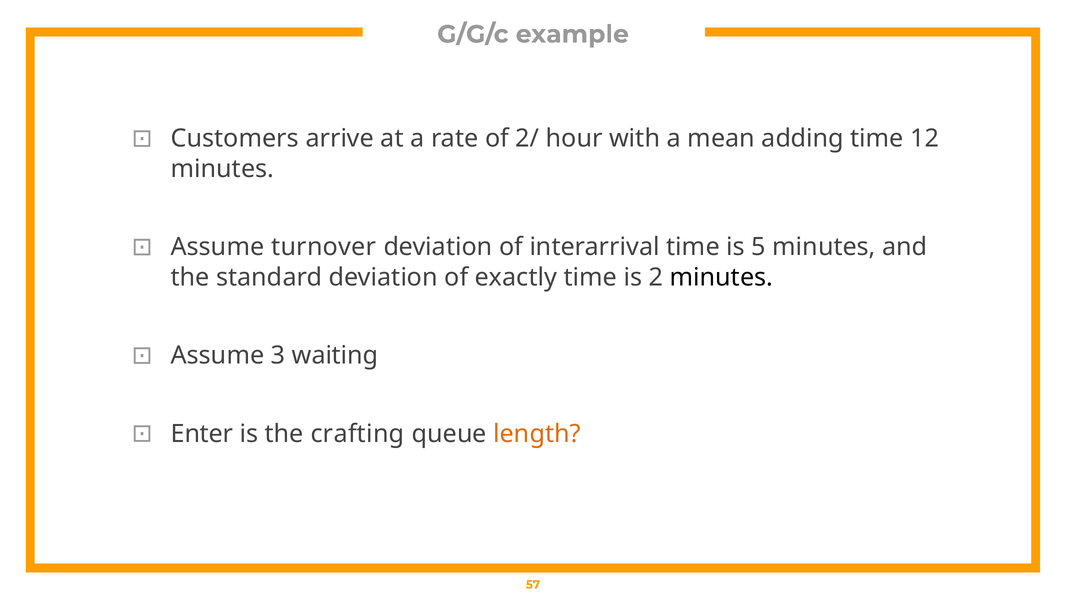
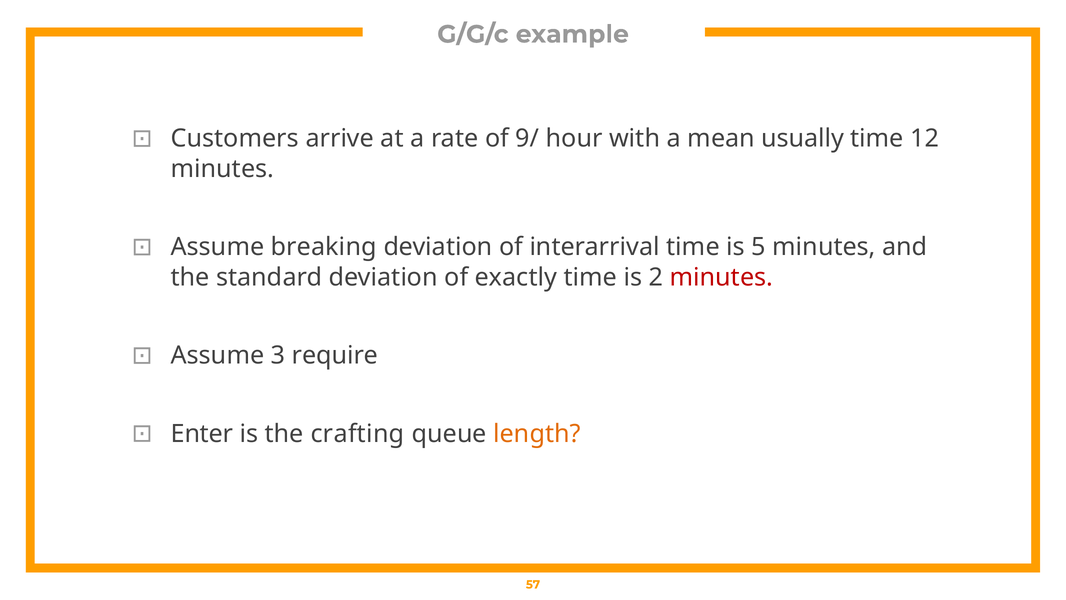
2/: 2/ -> 9/
adding: adding -> usually
turnover: turnover -> breaking
minutes at (721, 277) colour: black -> red
waiting: waiting -> require
